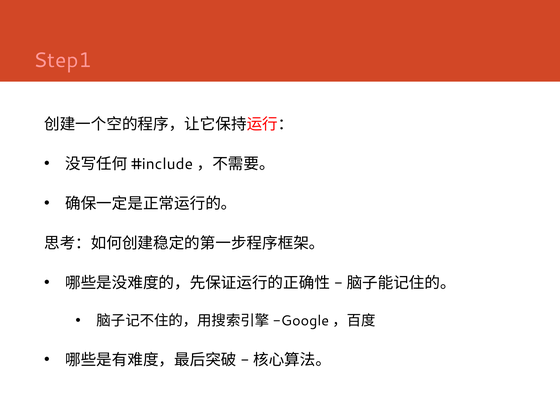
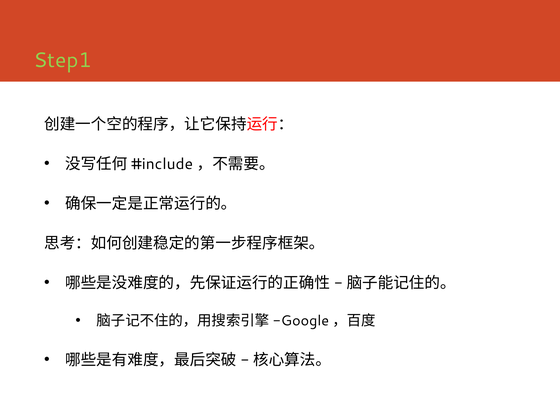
Step1 colour: pink -> light green
